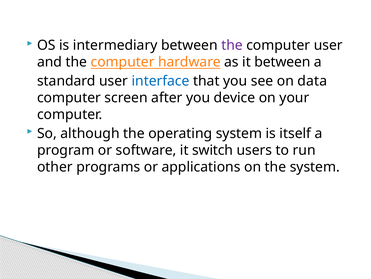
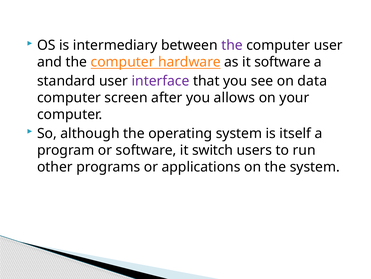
it between: between -> software
interface colour: blue -> purple
device: device -> allows
